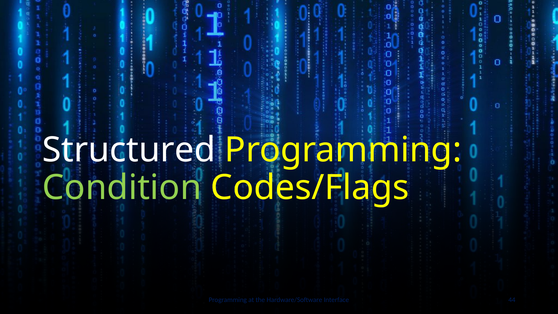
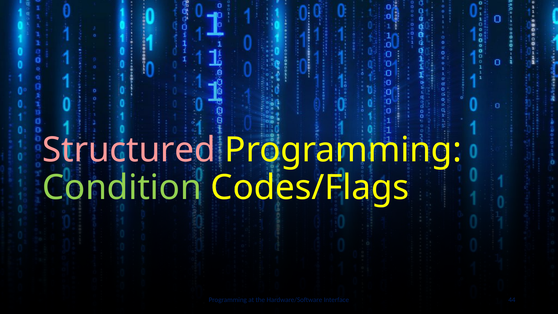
Structured colour: white -> pink
